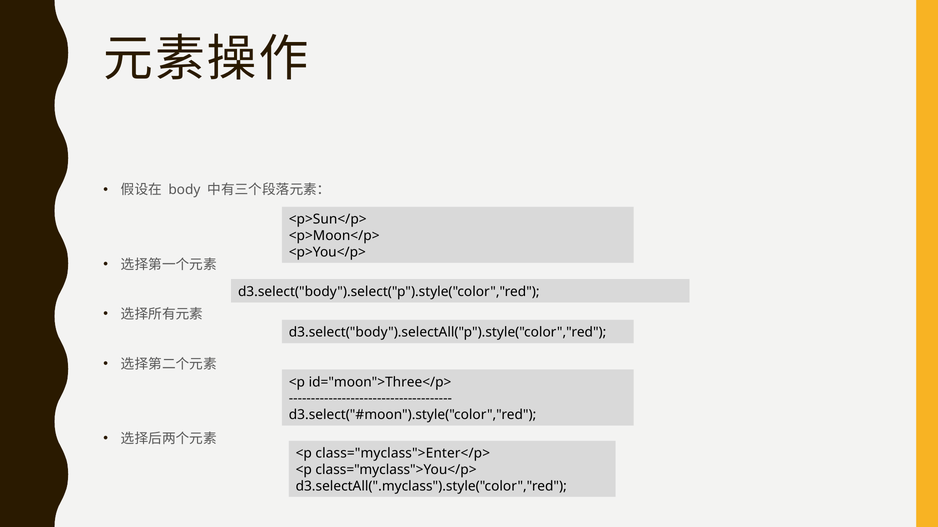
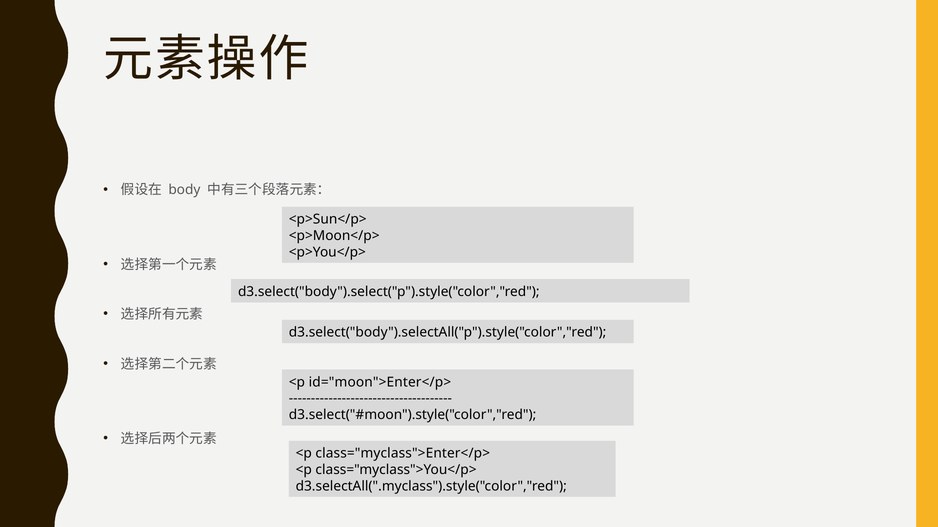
id="moon">Three</p>: id="moon">Three</p> -> id="moon">Enter</p>
